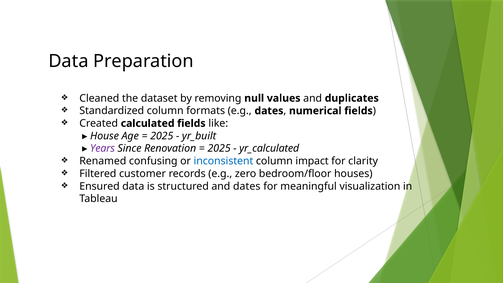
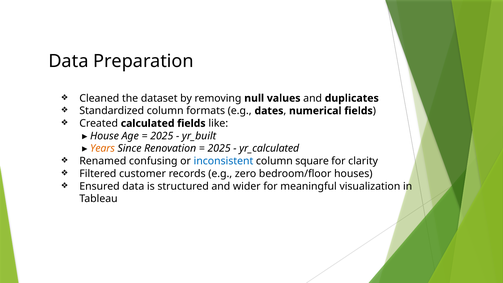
Years colour: purple -> orange
impact: impact -> square
and dates: dates -> wider
